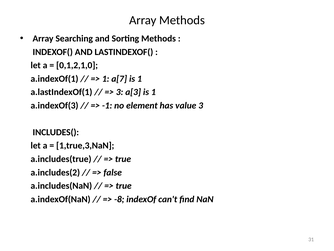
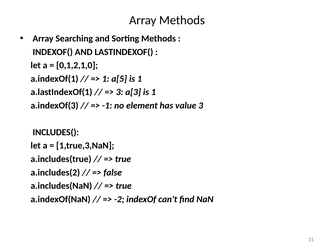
a[7: a[7 -> a[5
-8: -8 -> -2
